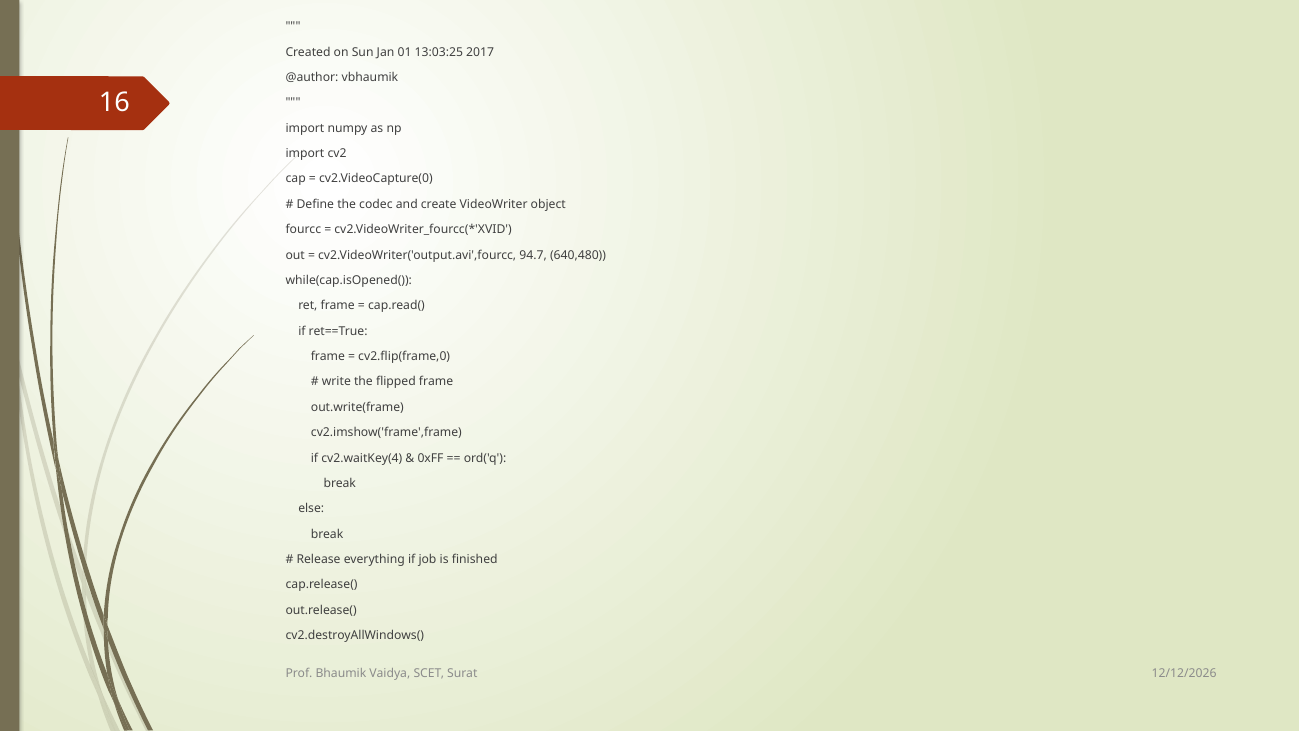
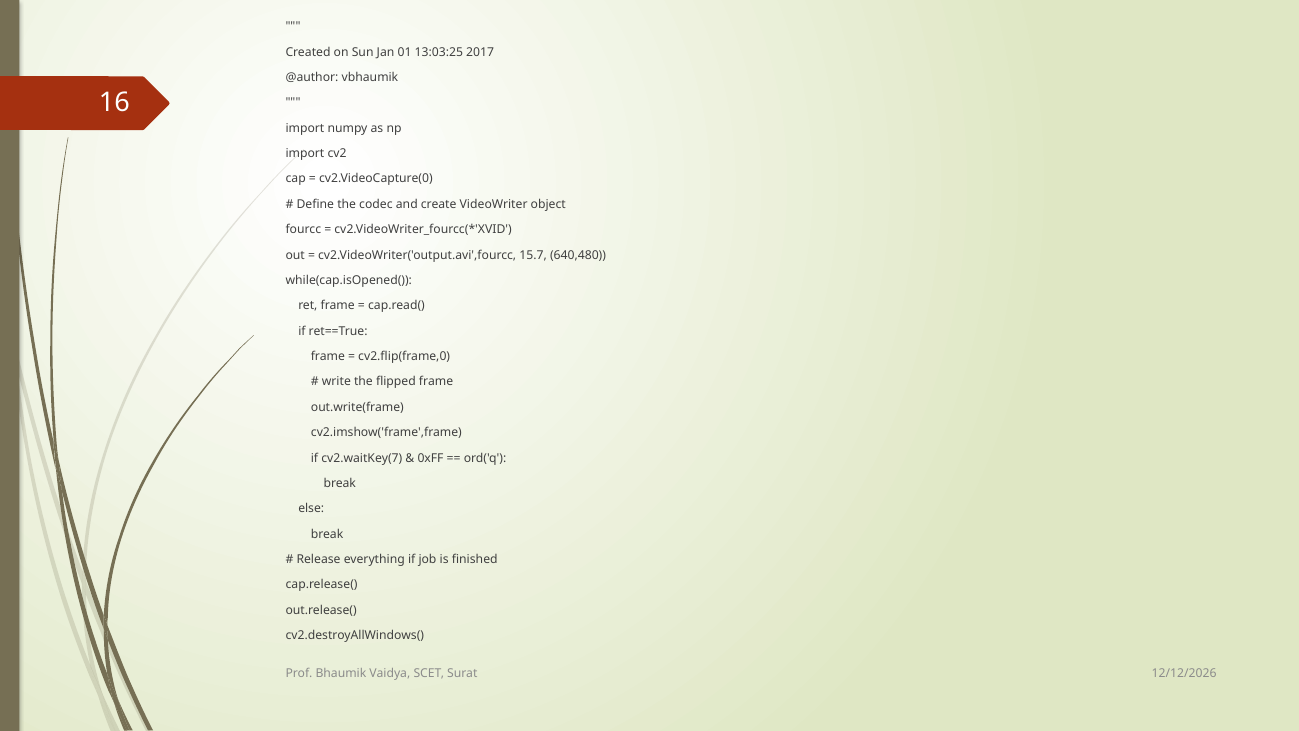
94.7: 94.7 -> 15.7
cv2.waitKey(4: cv2.waitKey(4 -> cv2.waitKey(7
